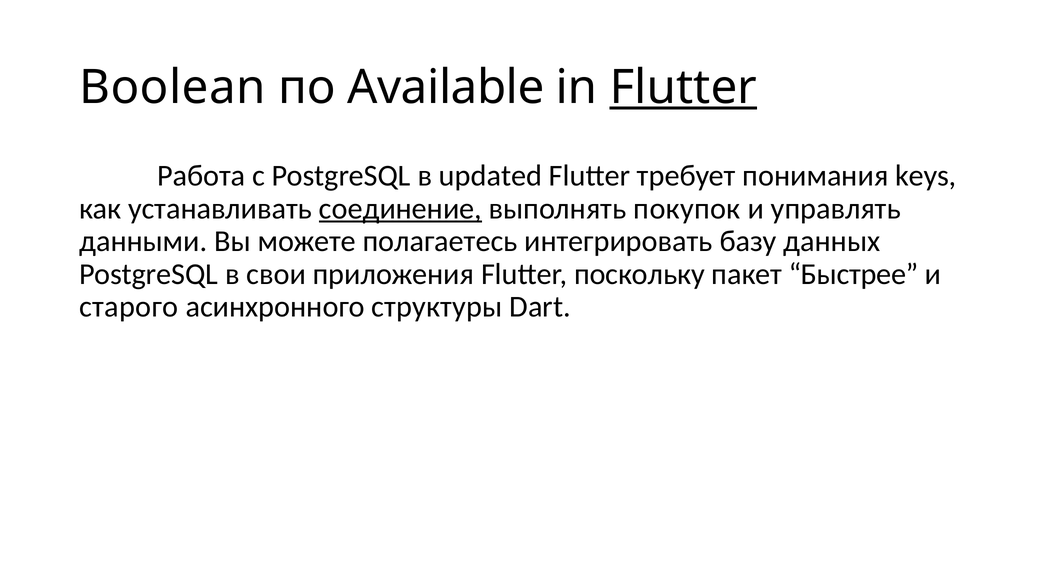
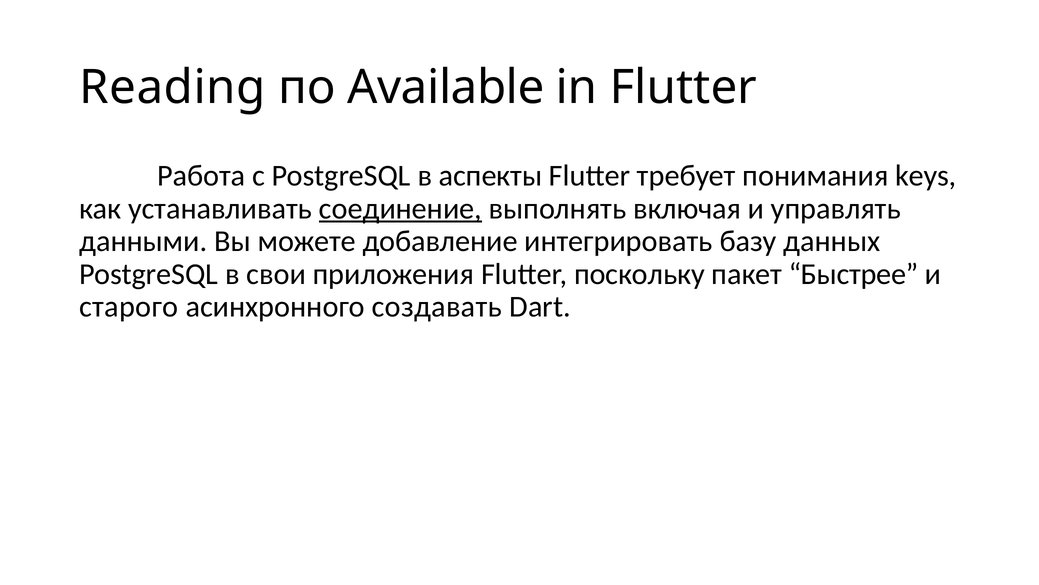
Boolean: Boolean -> Reading
Flutter at (683, 87) underline: present -> none
updated: updated -> аспекты
покупок: покупок -> включая
полагаетесь: полагаетесь -> добавление
структуры: структуры -> создавать
